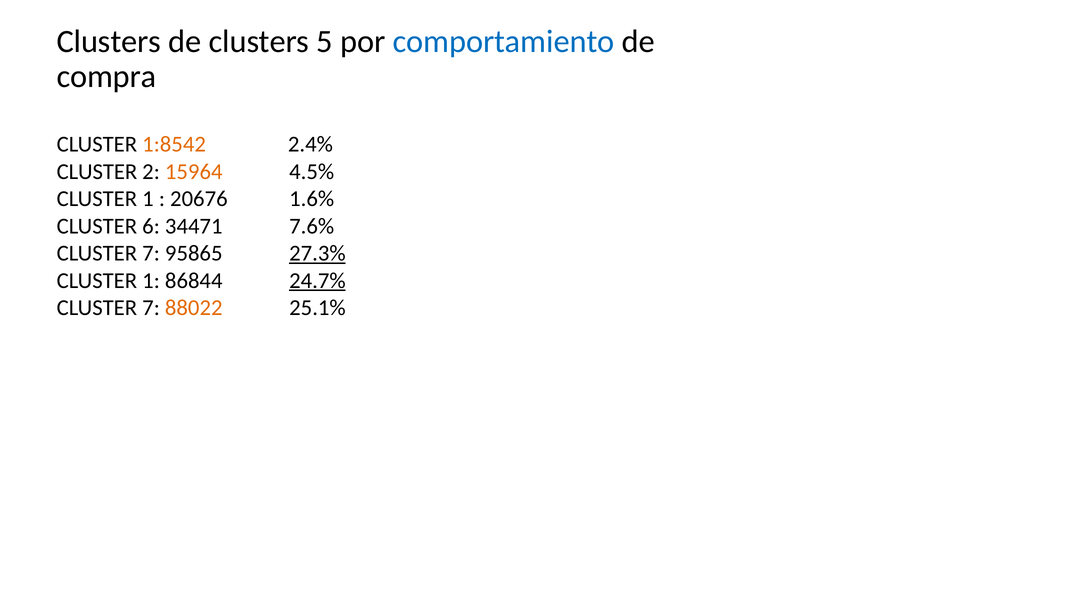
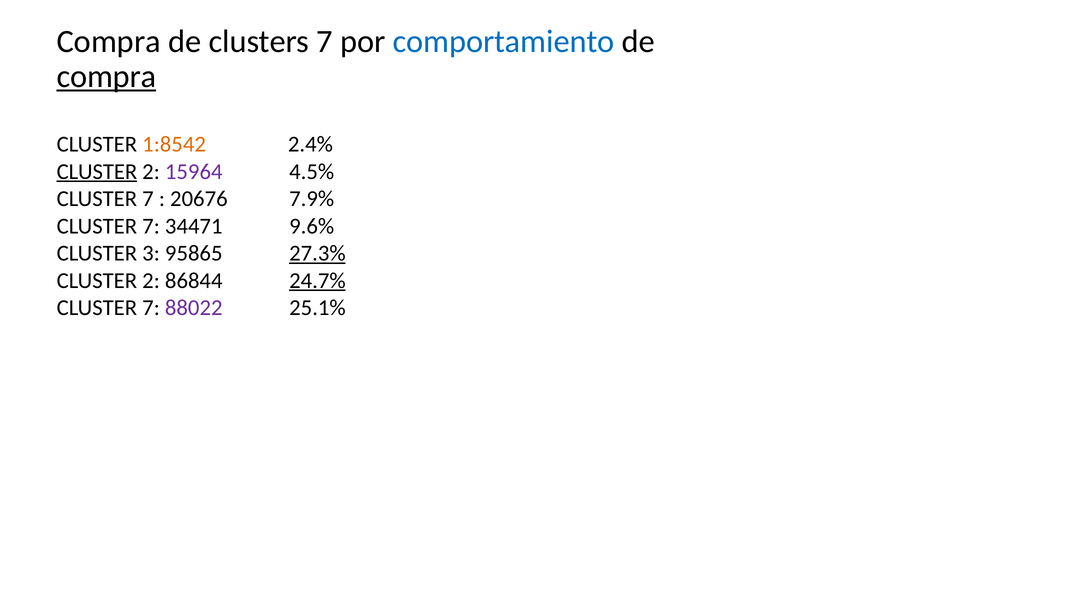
Clusters at (109, 42): Clusters -> Compra
clusters 5: 5 -> 7
compra at (106, 77) underline: none -> present
CLUSTER at (97, 171) underline: none -> present
15964 colour: orange -> purple
1 at (148, 199): 1 -> 7
1.6%: 1.6% -> 7.9%
6 at (151, 226): 6 -> 7
7.6%: 7.6% -> 9.6%
7 at (151, 253): 7 -> 3
1 at (151, 280): 1 -> 2
88022 colour: orange -> purple
